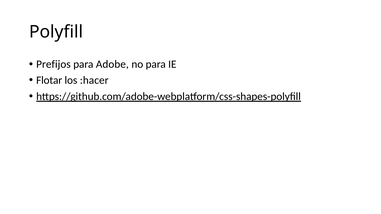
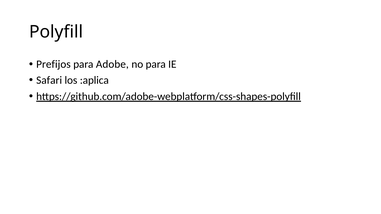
Flotar: Flotar -> Safari
:hacer: :hacer -> :aplica
